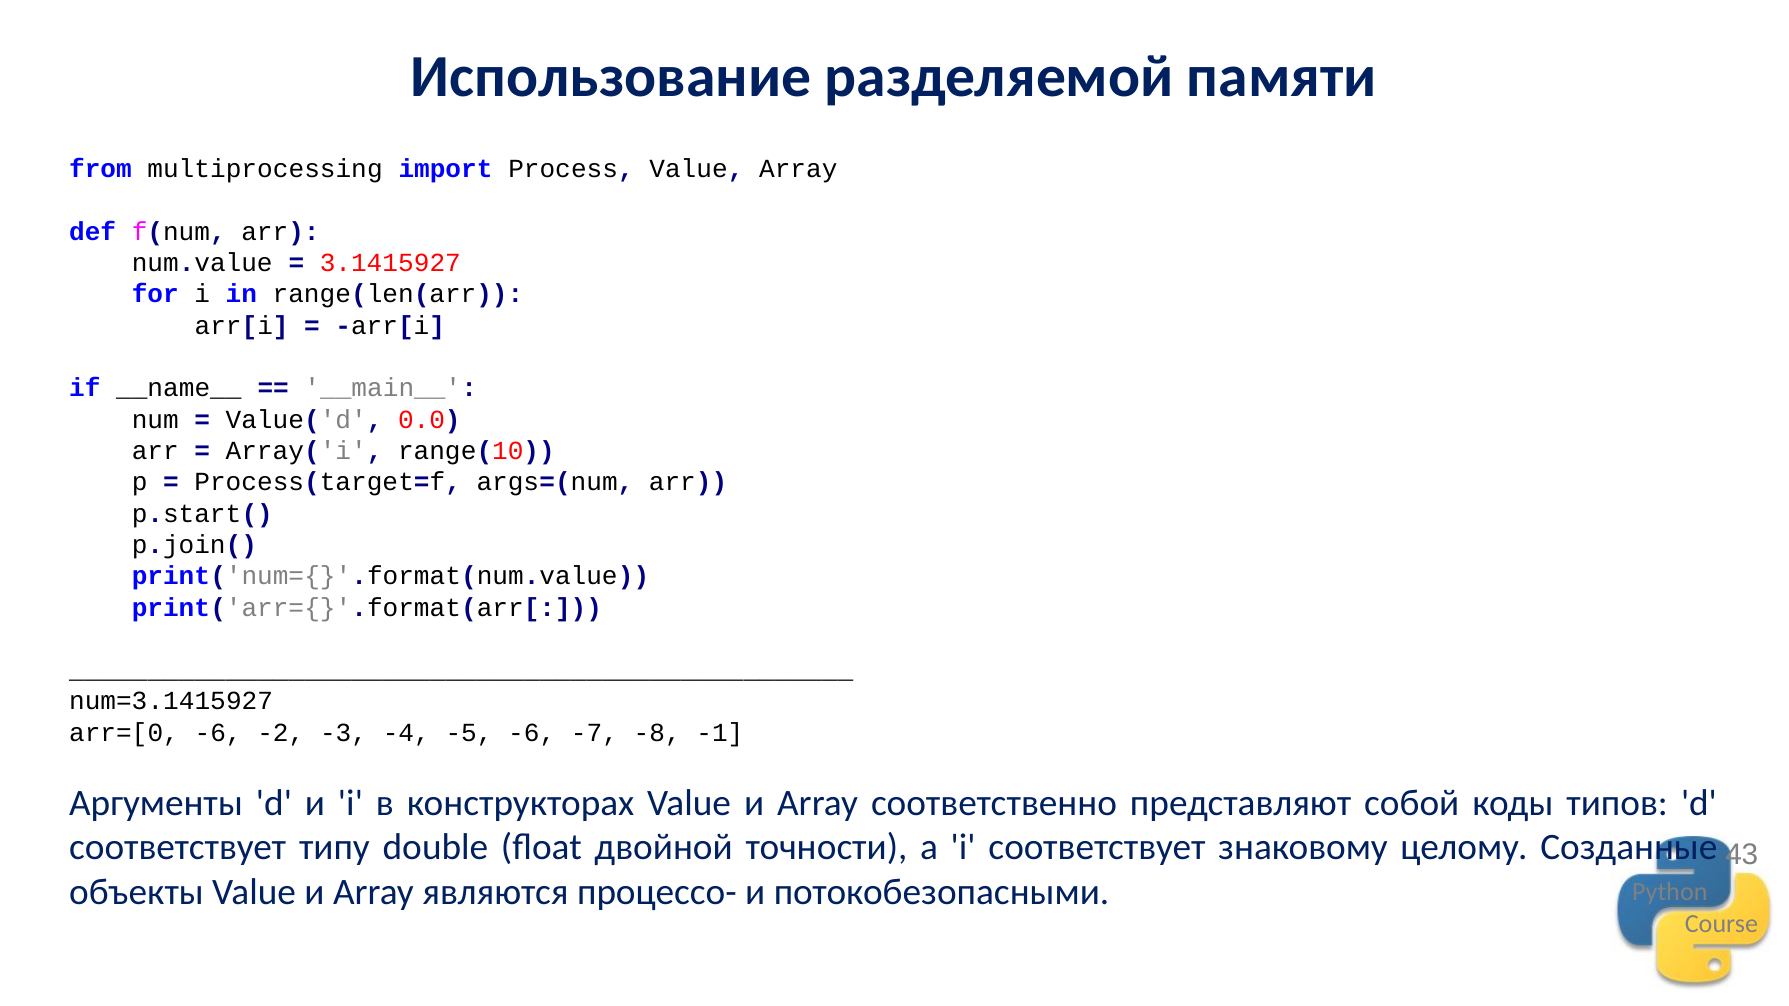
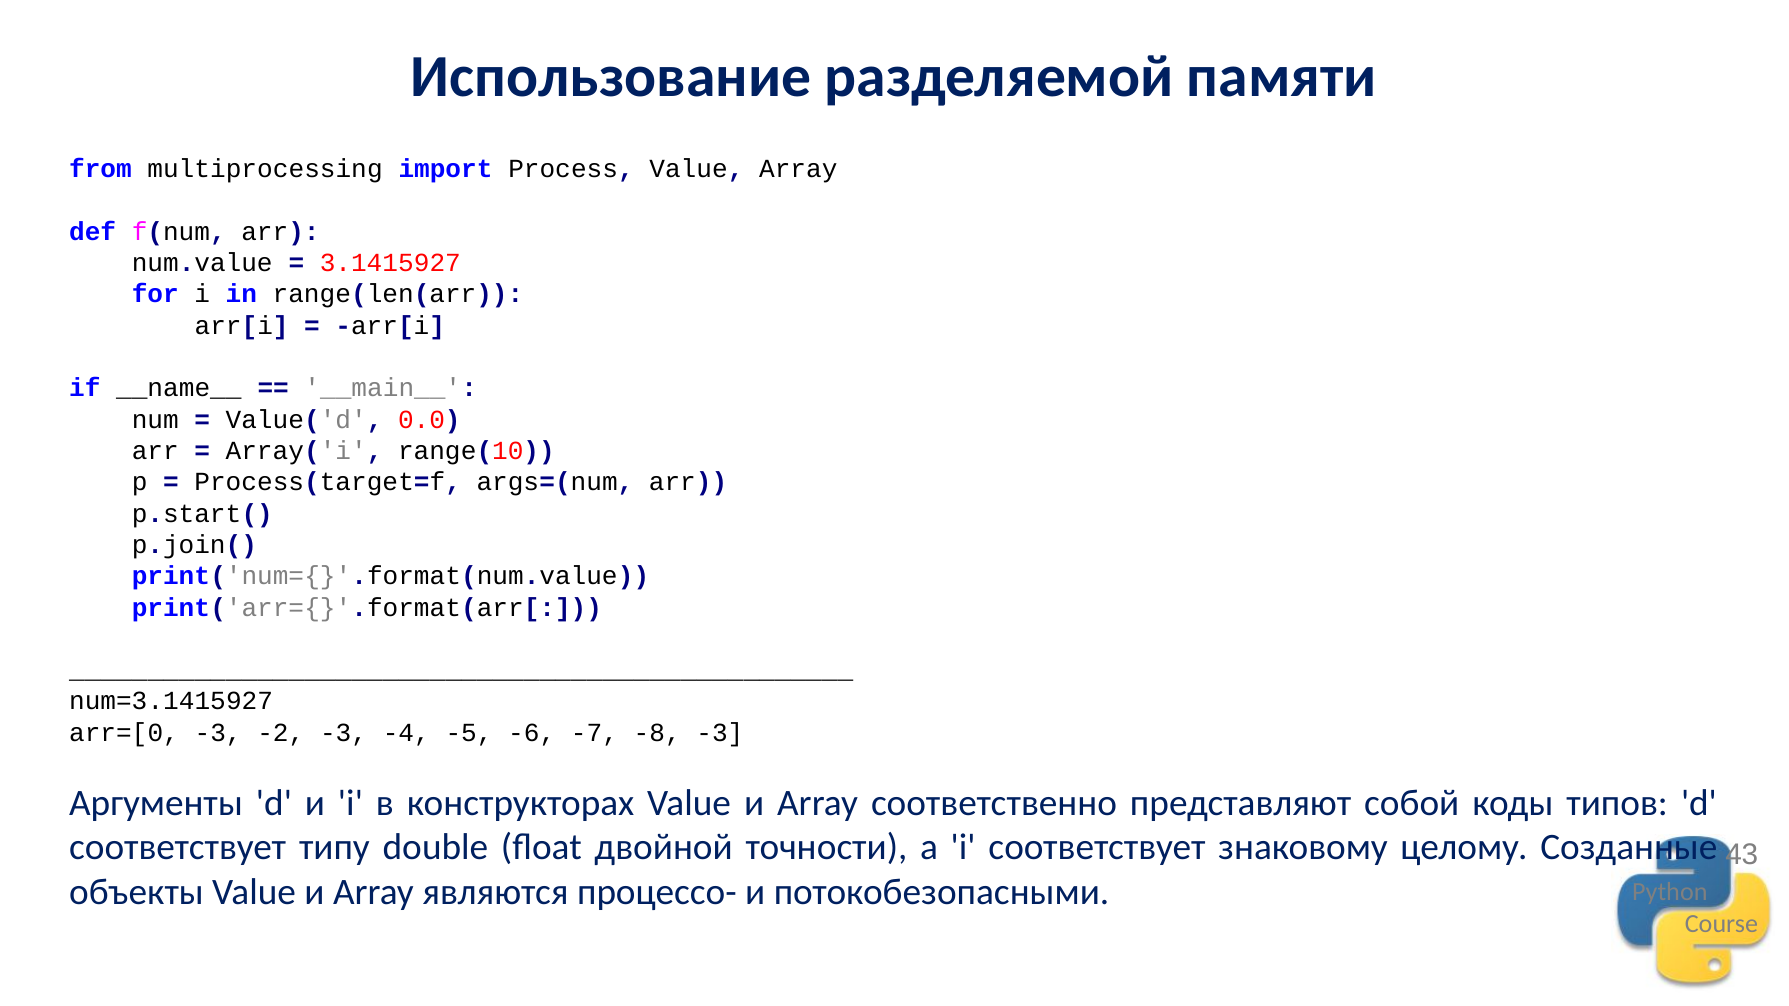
arr=[0 -6: -6 -> -3
-8 -1: -1 -> -3
